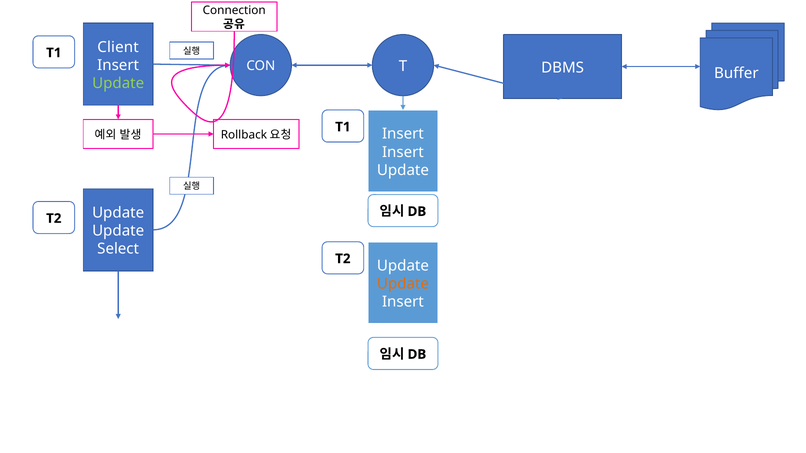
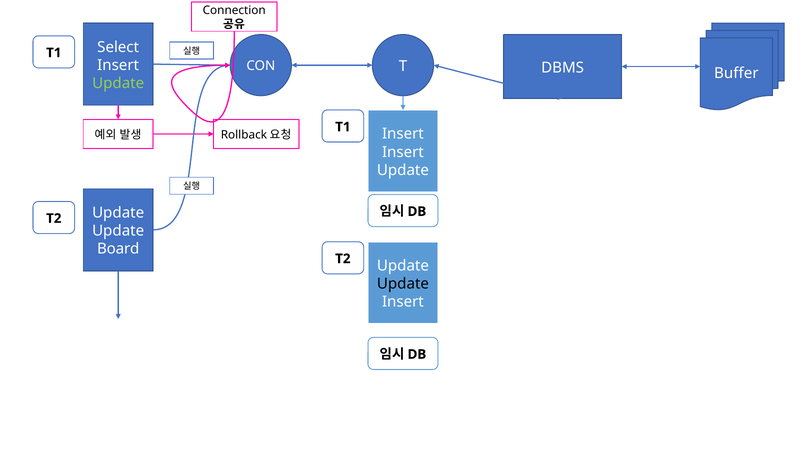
Client: Client -> Select
Select: Select -> Board
Update at (403, 284) colour: orange -> black
